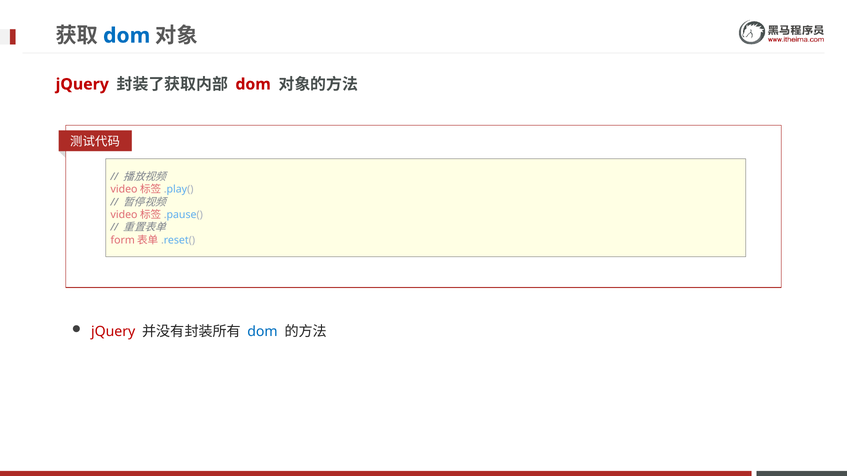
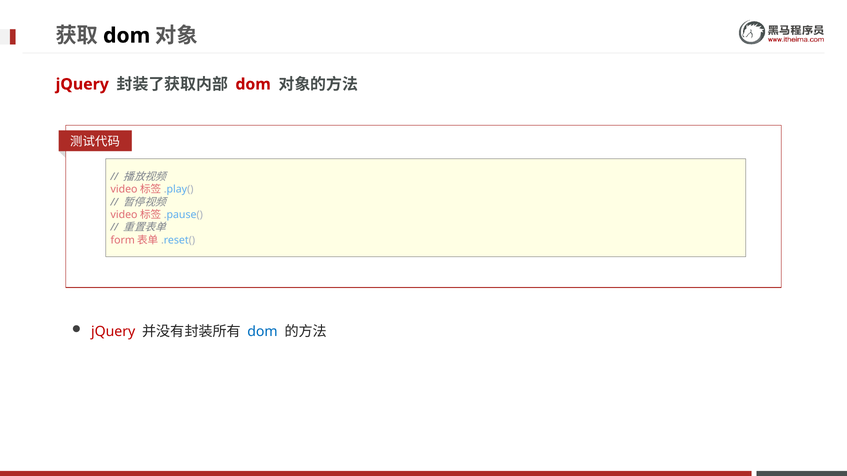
dom at (127, 36) colour: blue -> black
